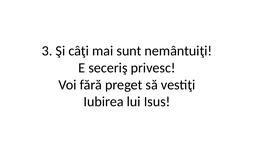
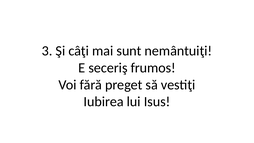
privesc: privesc -> frumos
